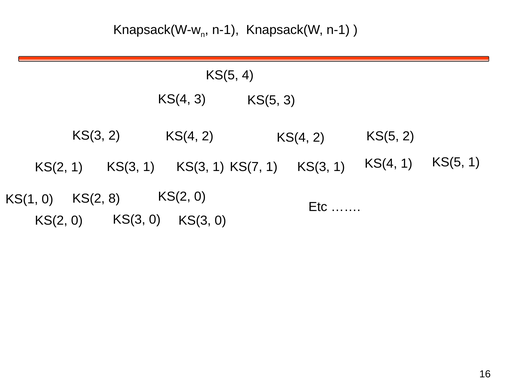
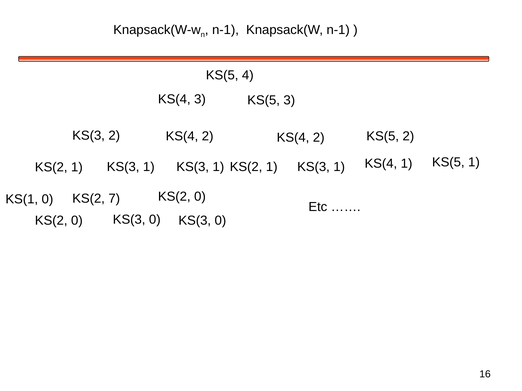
KS(7 at (246, 167): KS(7 -> KS(2
8: 8 -> 7
